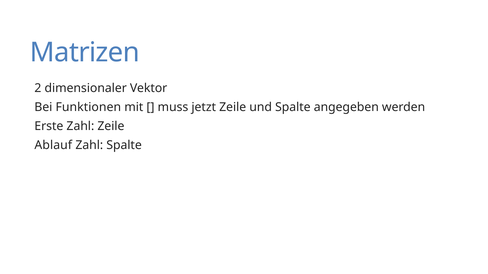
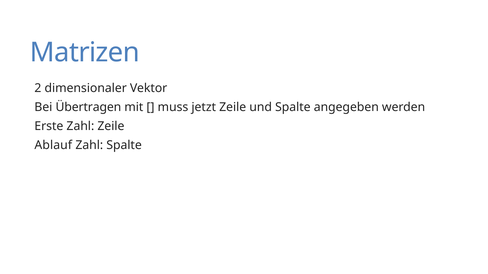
Funktionen: Funktionen -> Übertragen
